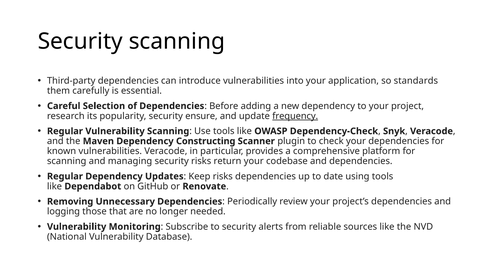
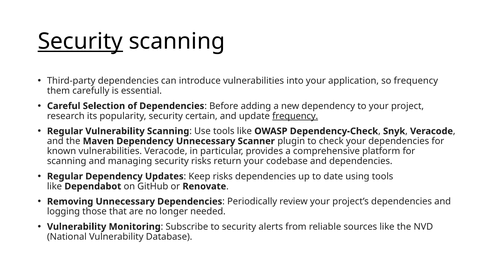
Security at (80, 42) underline: none -> present
so standards: standards -> frequency
ensure: ensure -> certain
Dependency Constructing: Constructing -> Unnecessary
